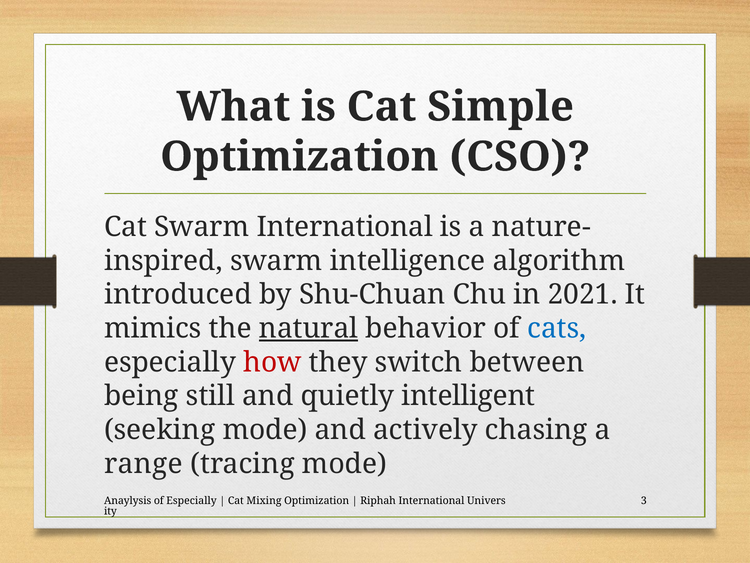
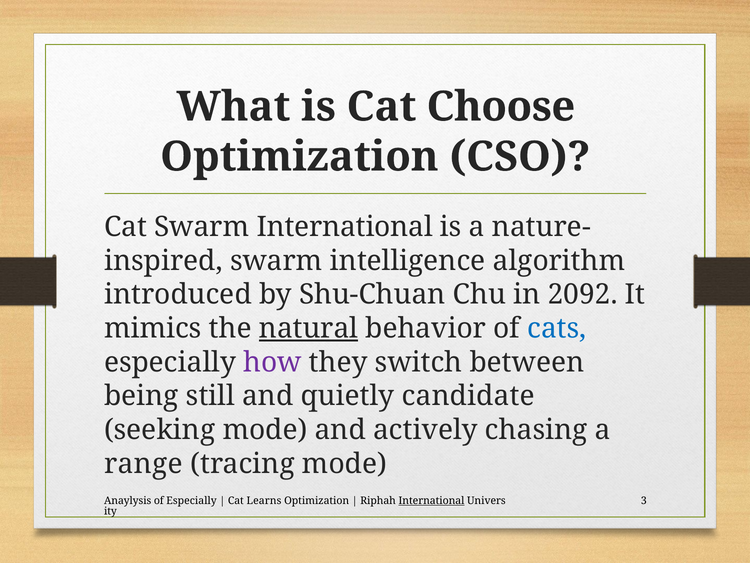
Simple: Simple -> Choose
2021: 2021 -> 2092
how colour: red -> purple
intelligent: intelligent -> candidate
Mixing: Mixing -> Learns
International at (431, 500) underline: none -> present
